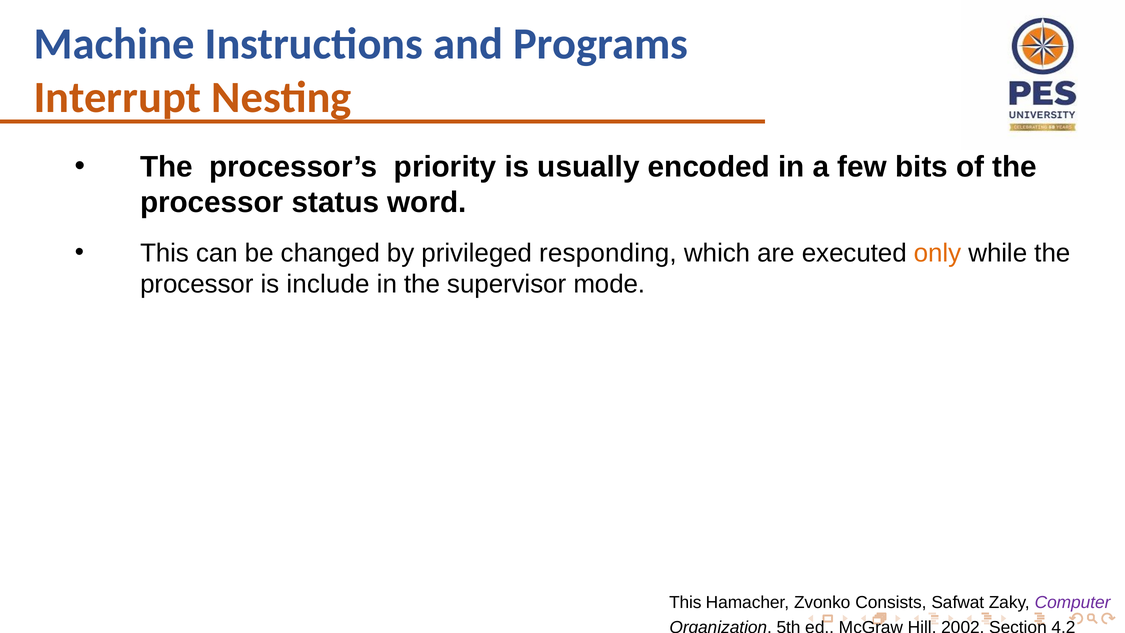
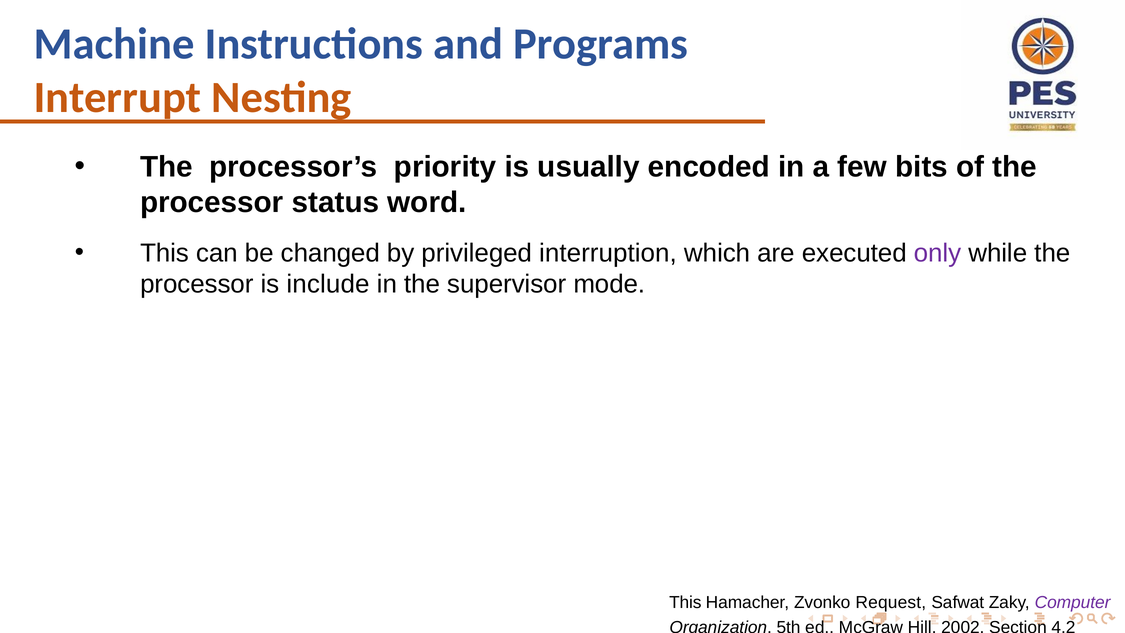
responding: responding -> interruption
only colour: orange -> purple
Consists: Consists -> Request
